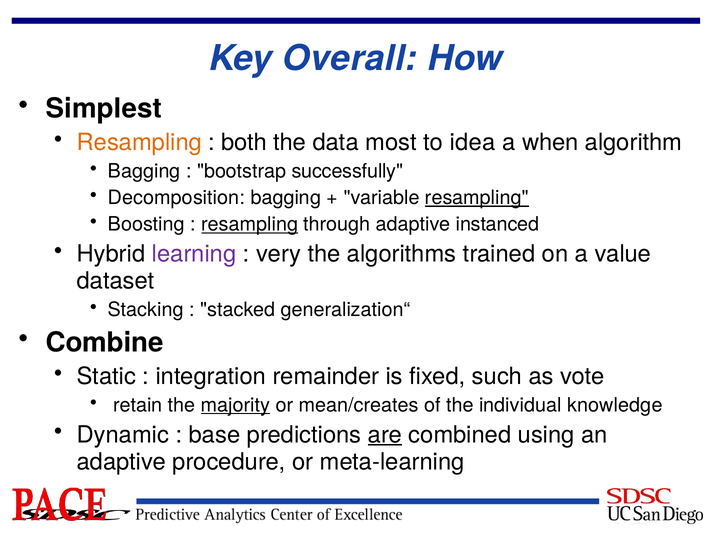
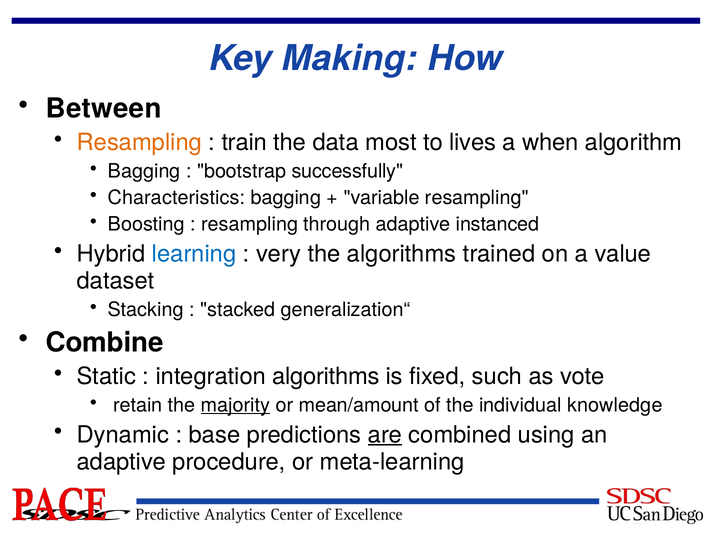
Overall: Overall -> Making
Simplest: Simplest -> Between
both: both -> train
idea: idea -> lives
Decomposition: Decomposition -> Characteristics
resampling at (477, 198) underline: present -> none
resampling at (250, 224) underline: present -> none
learning colour: purple -> blue
integration remainder: remainder -> algorithms
mean/creates: mean/creates -> mean/amount
